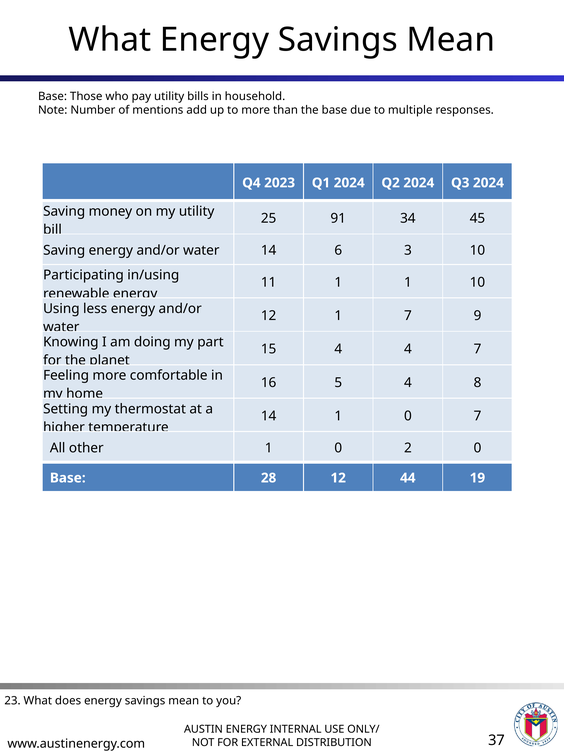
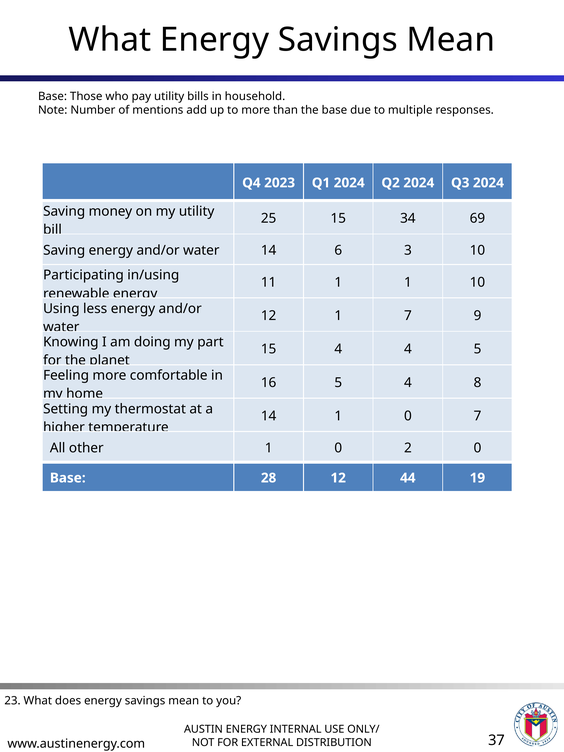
25 91: 91 -> 15
45: 45 -> 69
4 7: 7 -> 5
